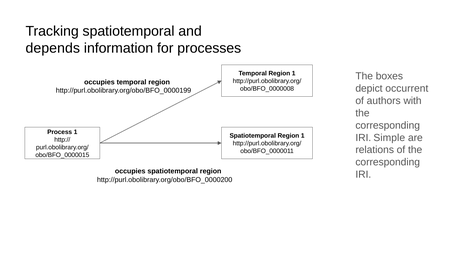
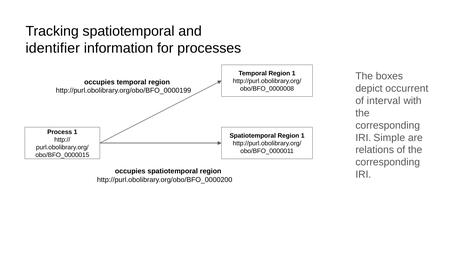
depends: depends -> identifier
authors: authors -> interval
